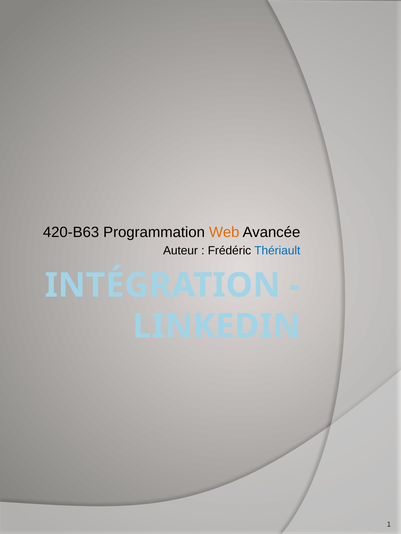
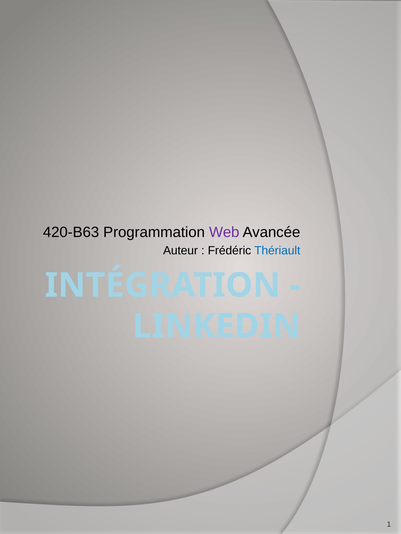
Web colour: orange -> purple
